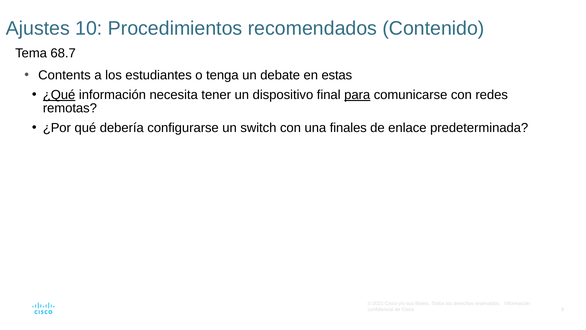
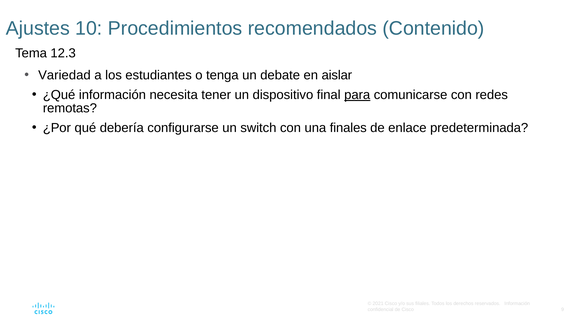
68.7: 68.7 -> 12.3
Contents: Contents -> Variedad
estas: estas -> aislar
¿Qué underline: present -> none
